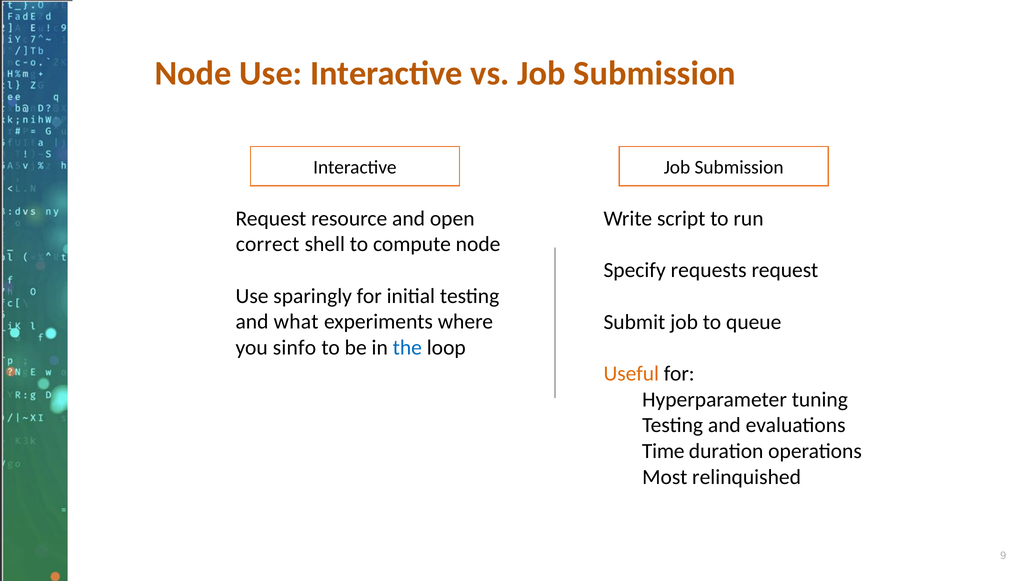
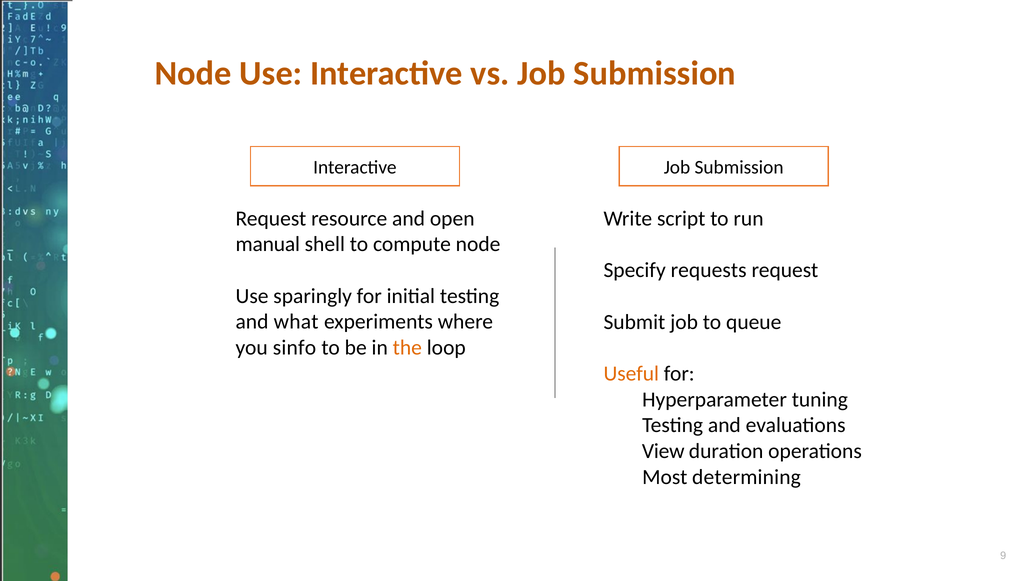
correct: correct -> manual
the colour: blue -> orange
Time: Time -> View
relinquished: relinquished -> determining
